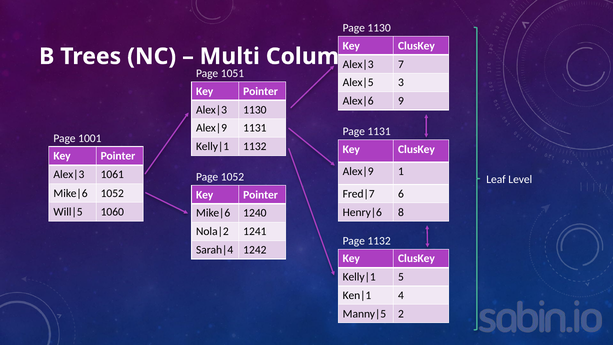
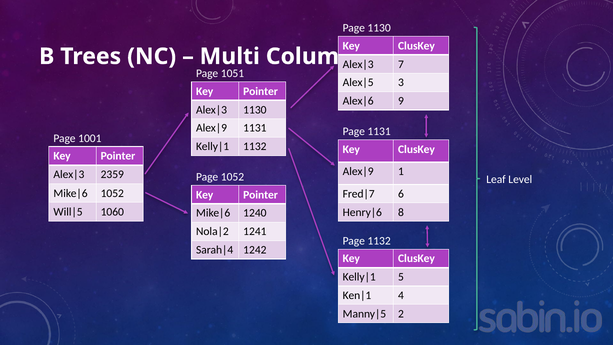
1061: 1061 -> 2359
